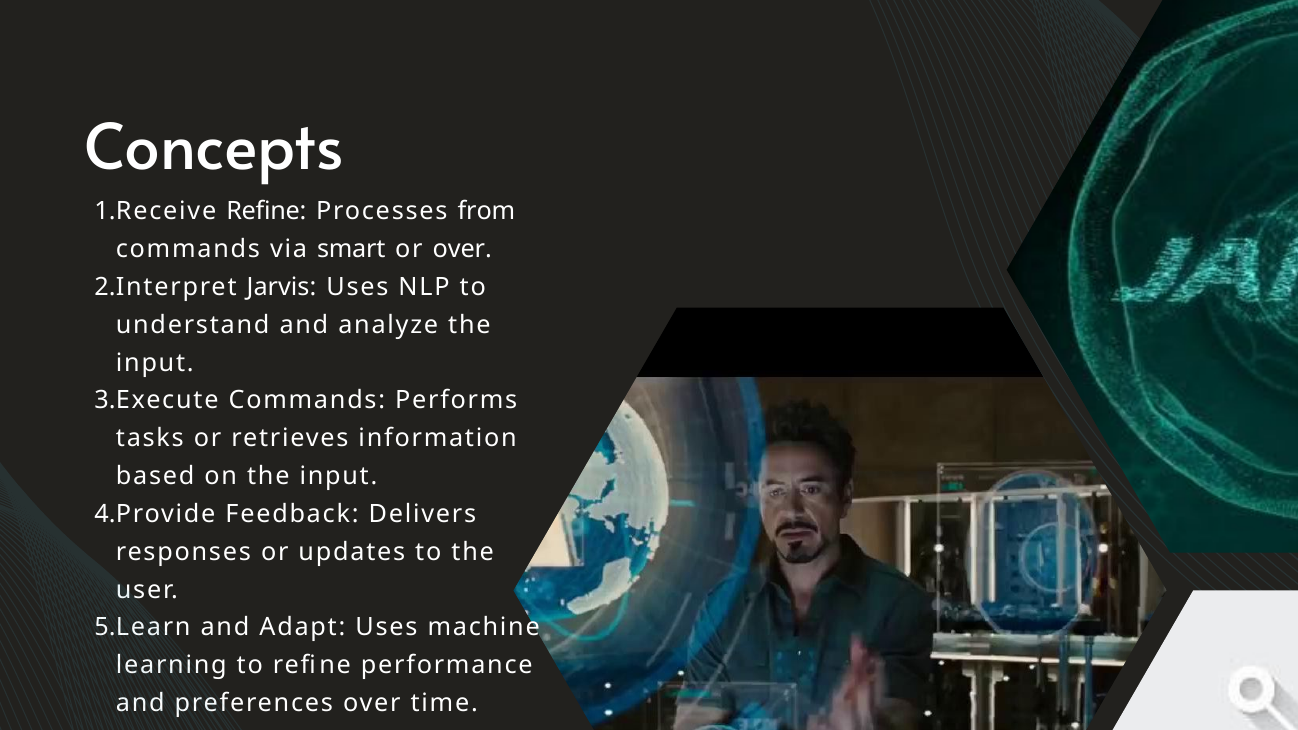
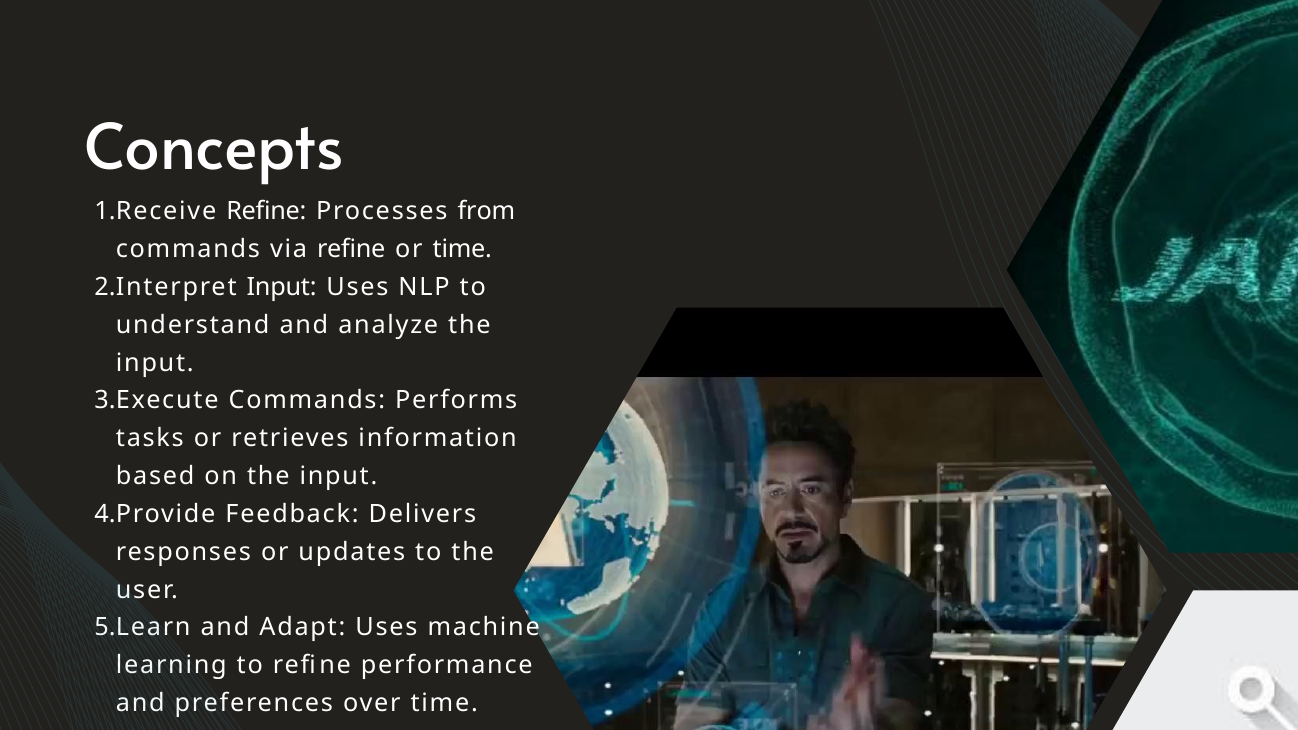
via smart: smart -> refine
or over: over -> time
Jarvis at (281, 287): Jarvis -> Input
